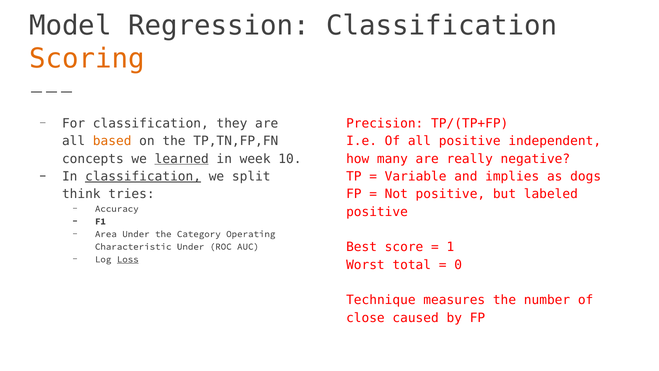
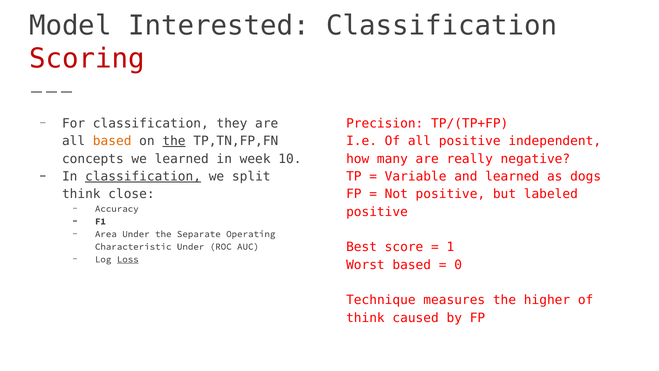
Regression: Regression -> Interested
Scoring colour: orange -> red
the at (174, 141) underline: none -> present
learned at (182, 159) underline: present -> none
and implies: implies -> learned
tries: tries -> close
Category: Category -> Separate
Worst total: total -> based
number: number -> higher
close at (365, 318): close -> think
